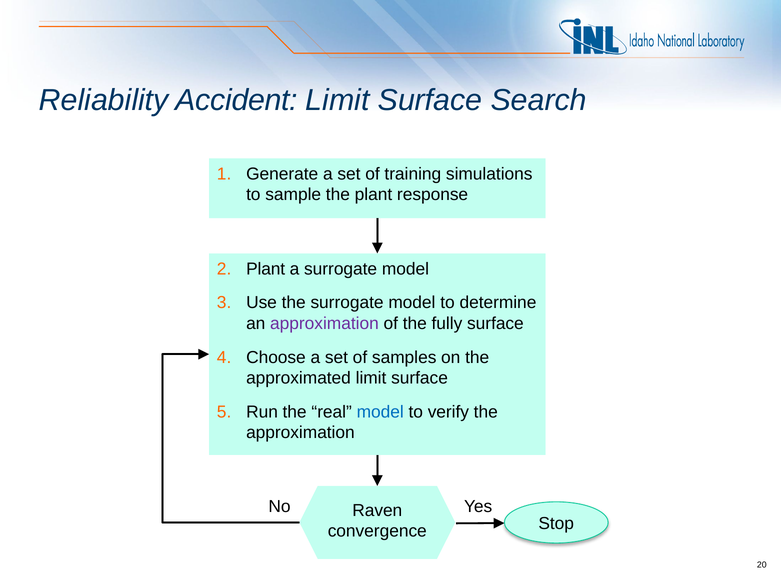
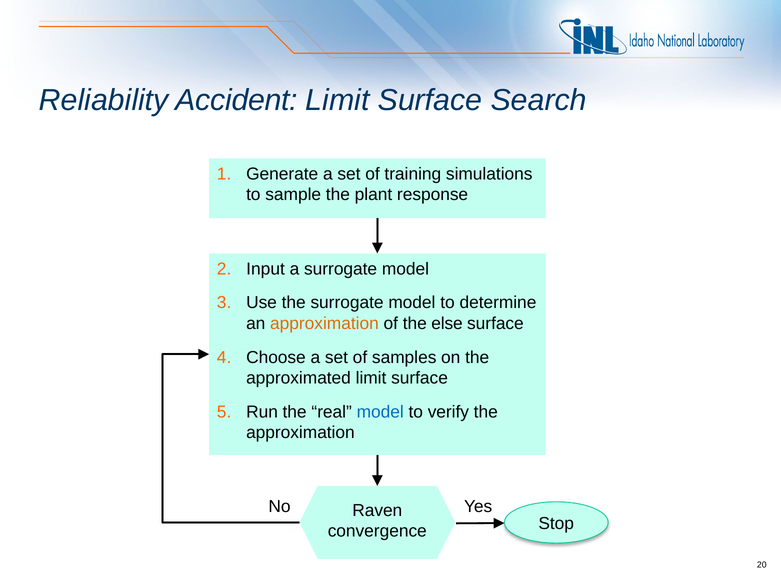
Plant at (266, 269): Plant -> Input
approximation at (324, 324) colour: purple -> orange
fully: fully -> else
